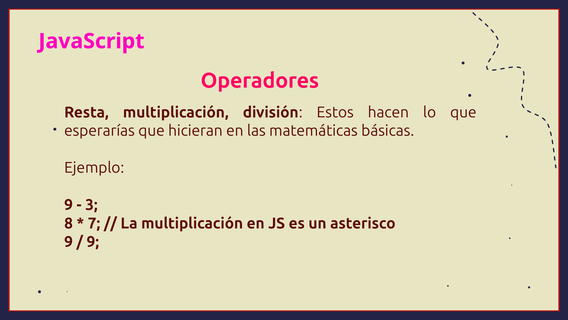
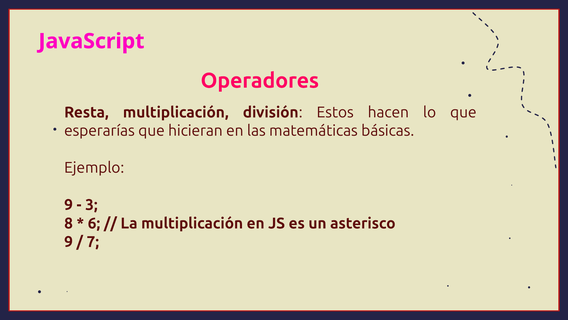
7: 7 -> 6
9 at (93, 241): 9 -> 7
